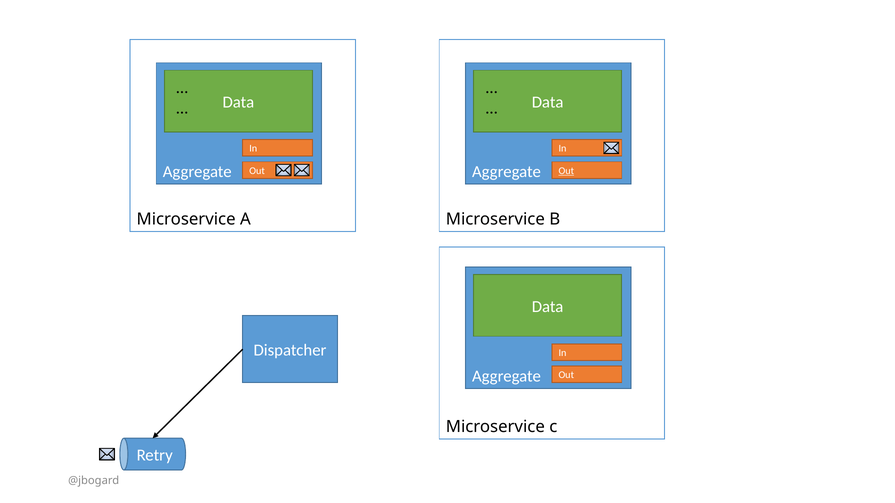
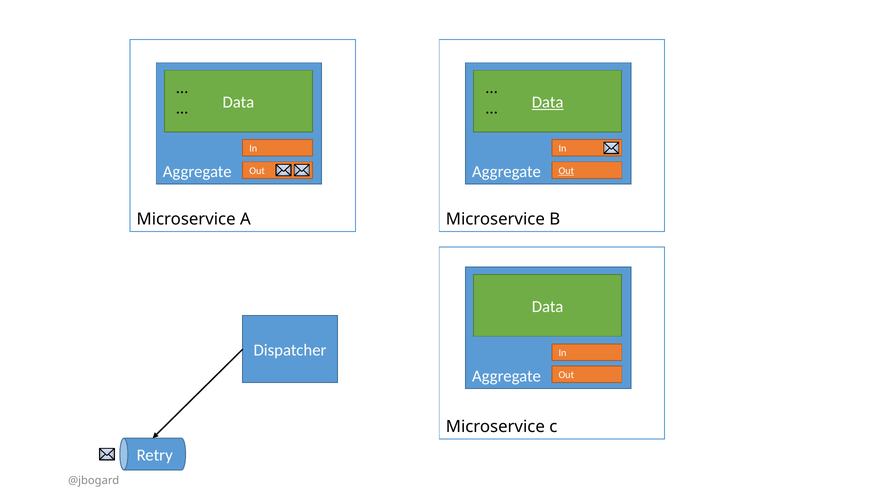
Data at (548, 102) underline: none -> present
